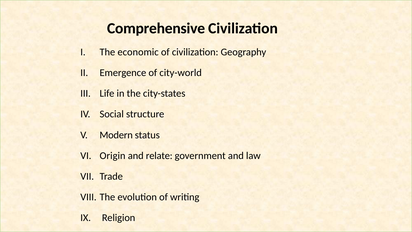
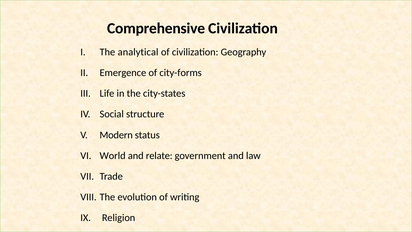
economic: economic -> analytical
city-world: city-world -> city-forms
Origin: Origin -> World
